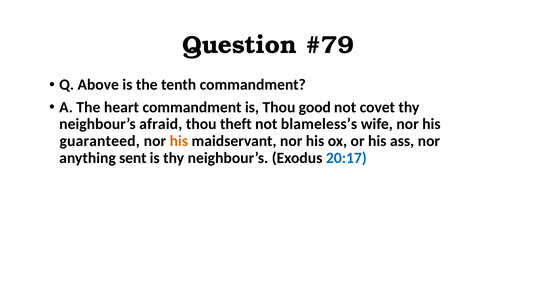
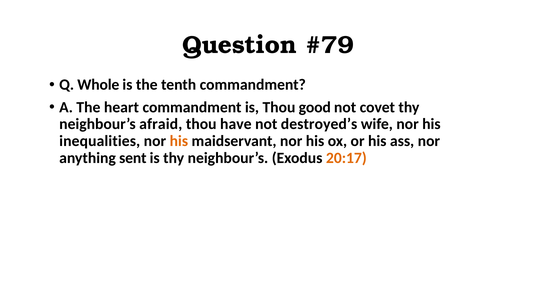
Above: Above -> Whole
theft: theft -> have
blameless’s: blameless’s -> destroyed’s
guaranteed: guaranteed -> inequalities
20:17 colour: blue -> orange
